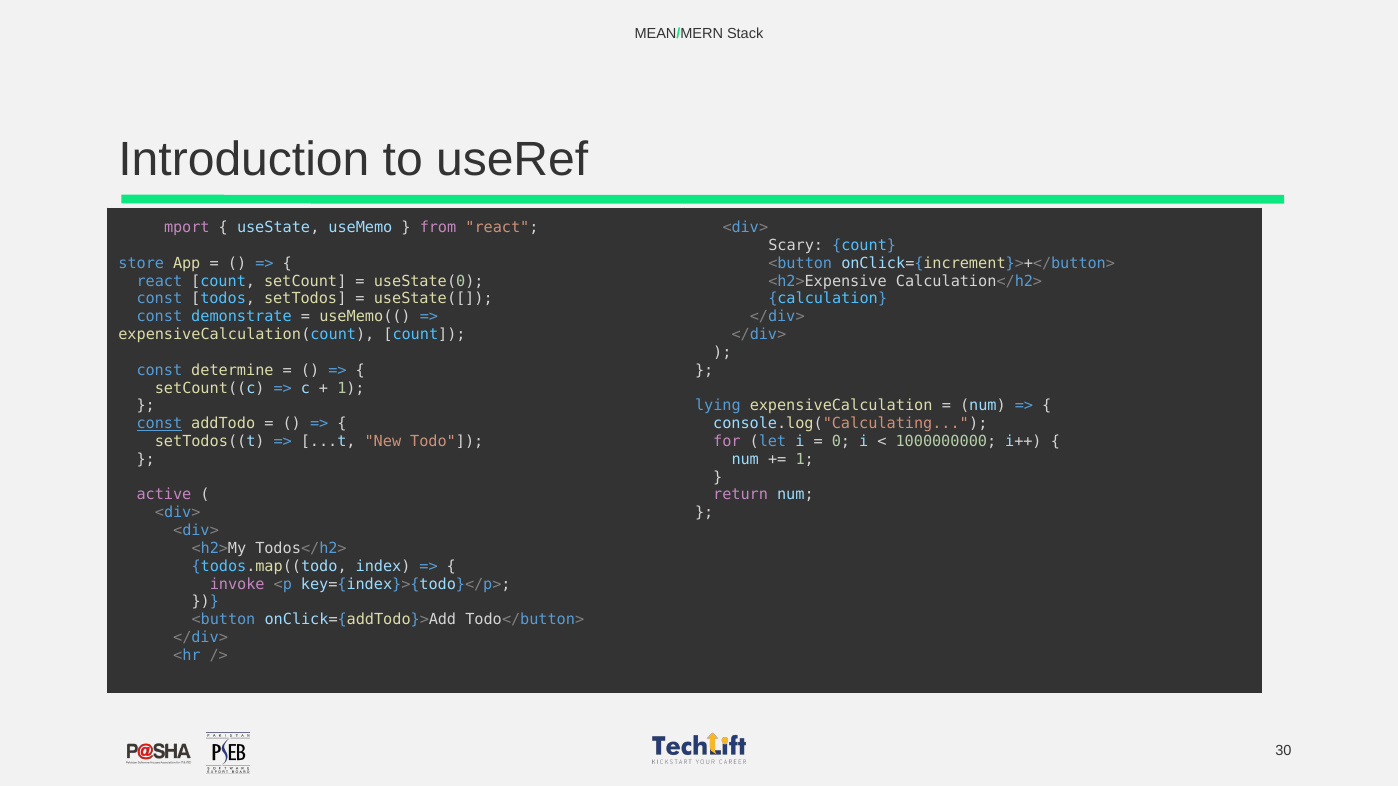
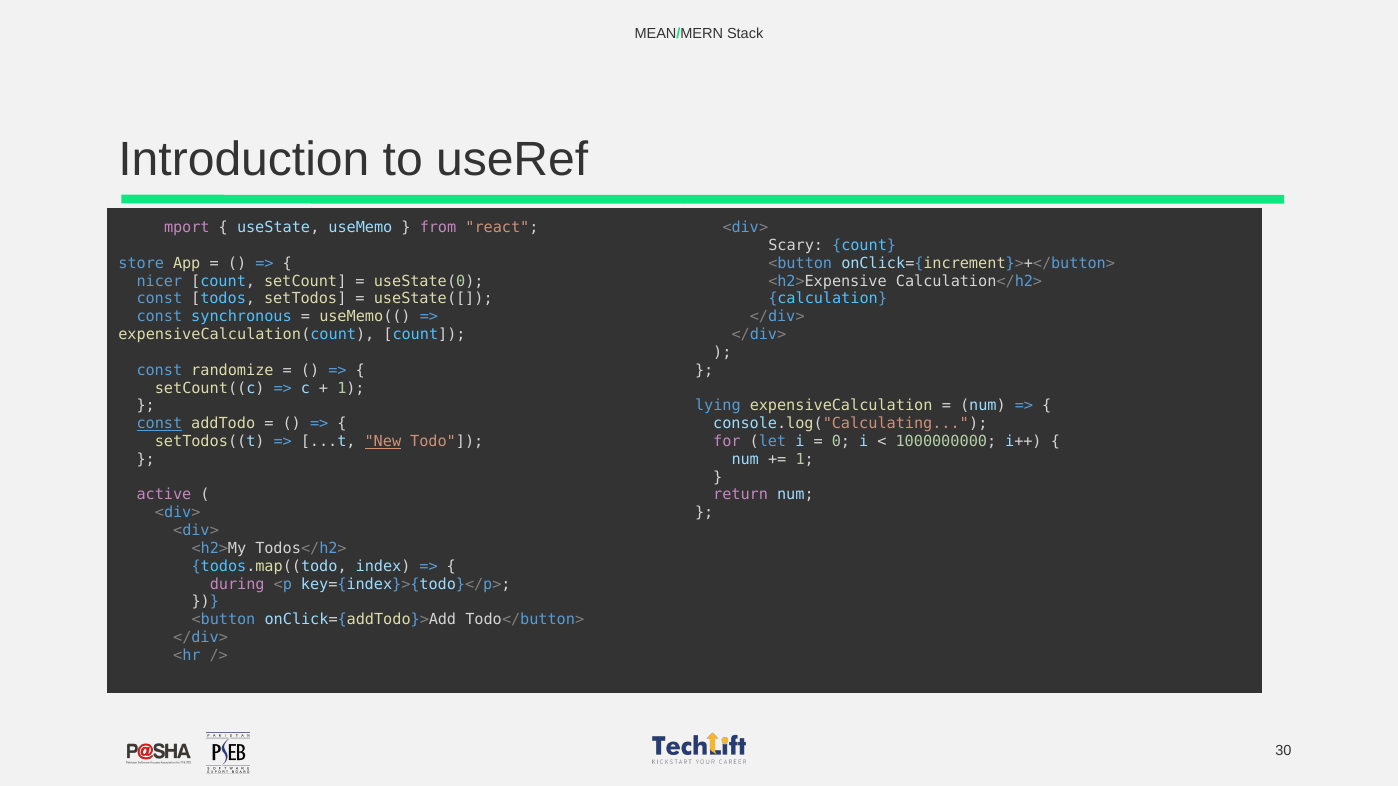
react at (159, 281): react -> nicer
demonstrate: demonstrate -> synchronous
determine: determine -> randomize
New underline: none -> present
invoke: invoke -> during
